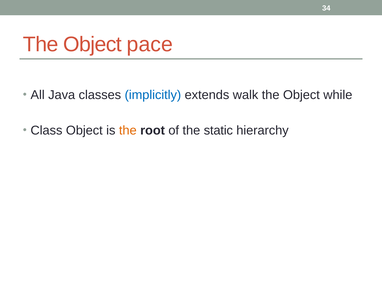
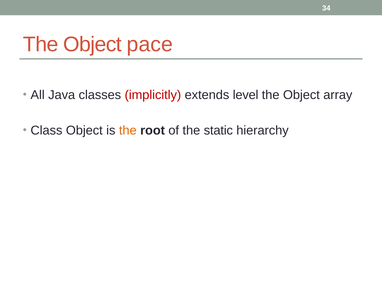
implicitly colour: blue -> red
walk: walk -> level
while: while -> array
